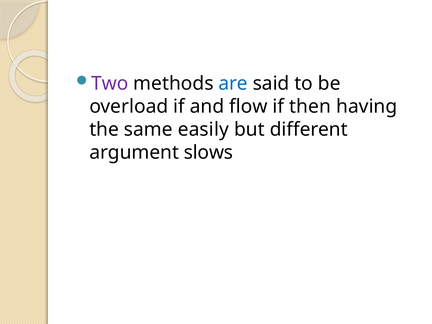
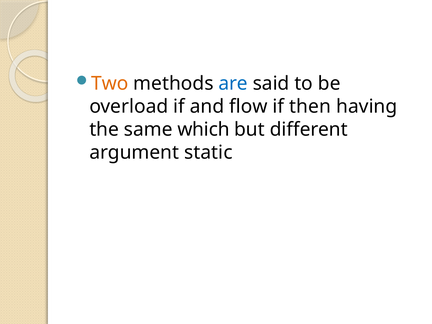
Two colour: purple -> orange
easily: easily -> which
slows: slows -> static
